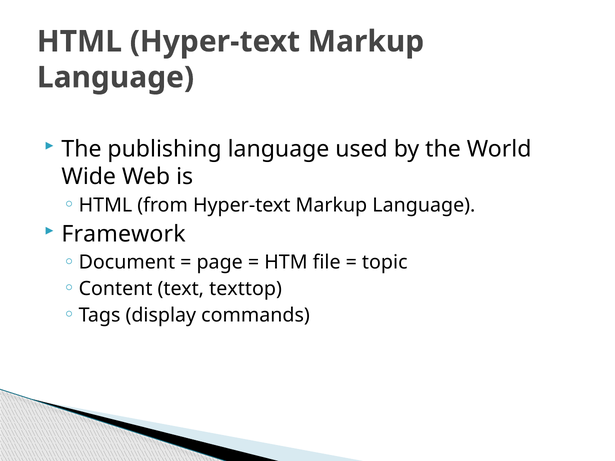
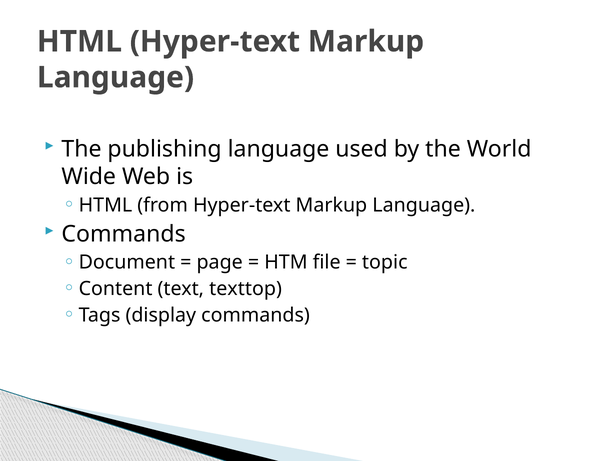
Framework at (124, 234): Framework -> Commands
